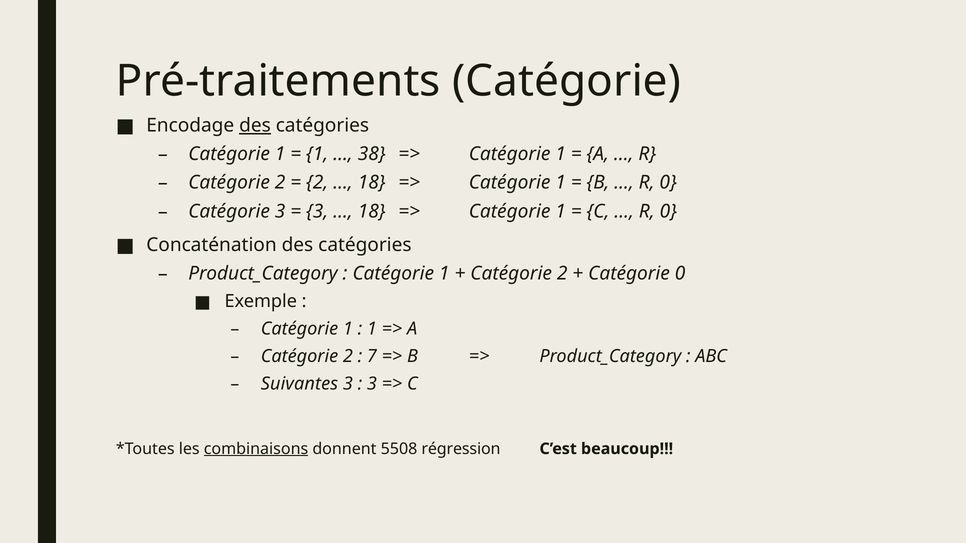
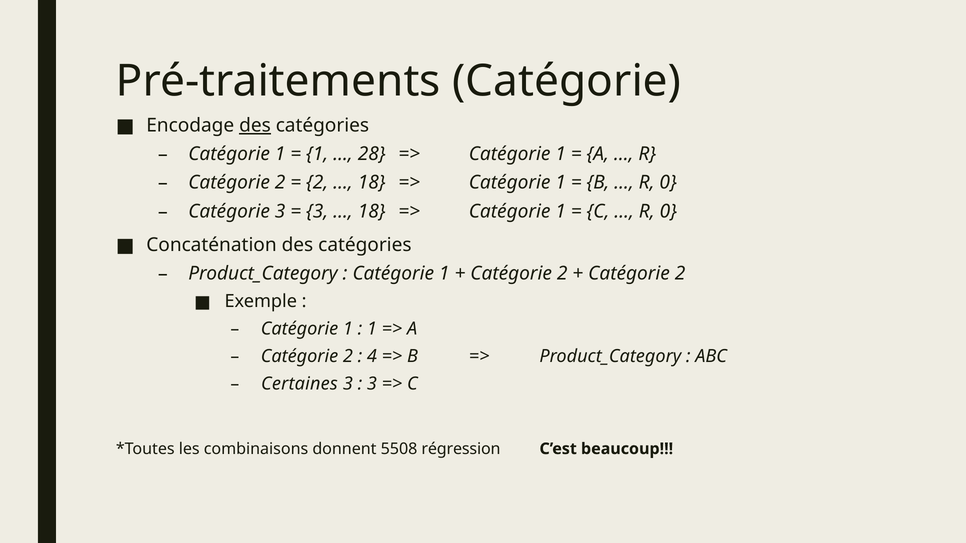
38: 38 -> 28
0 at (680, 274): 0 -> 2
7: 7 -> 4
Suivantes: Suivantes -> Certaines
combinaisons underline: present -> none
